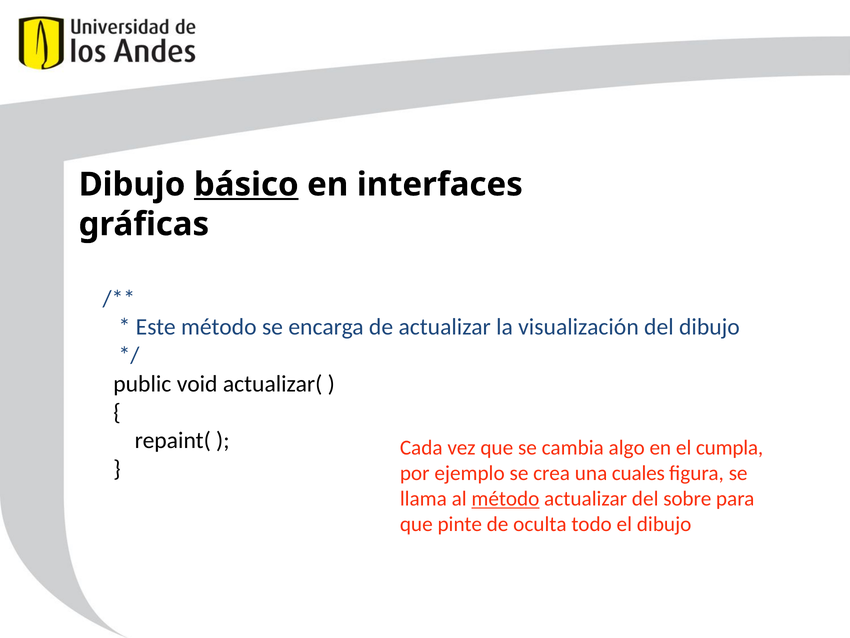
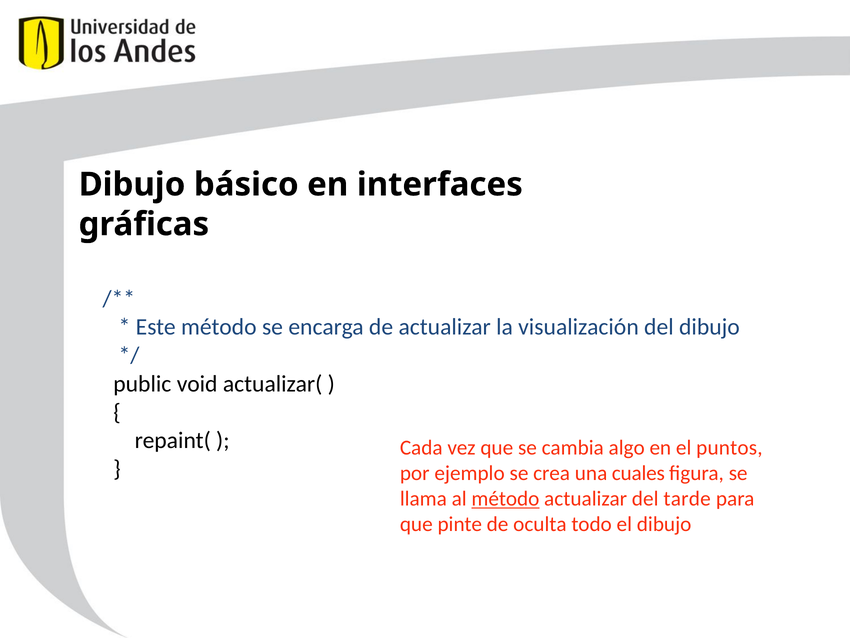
básico underline: present -> none
cumpla: cumpla -> puntos
sobre: sobre -> tarde
